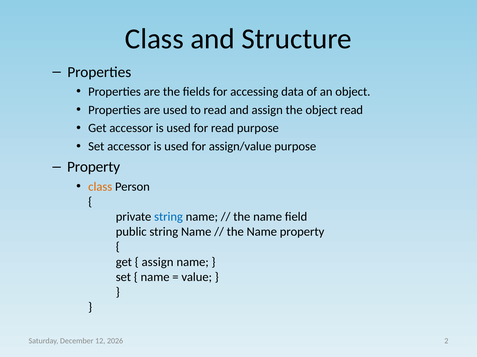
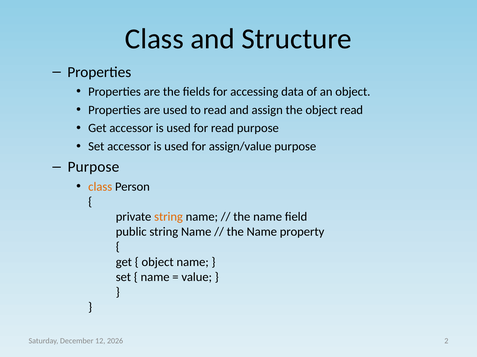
Property at (94, 167): Property -> Purpose
string at (169, 217) colour: blue -> orange
assign at (158, 262): assign -> object
